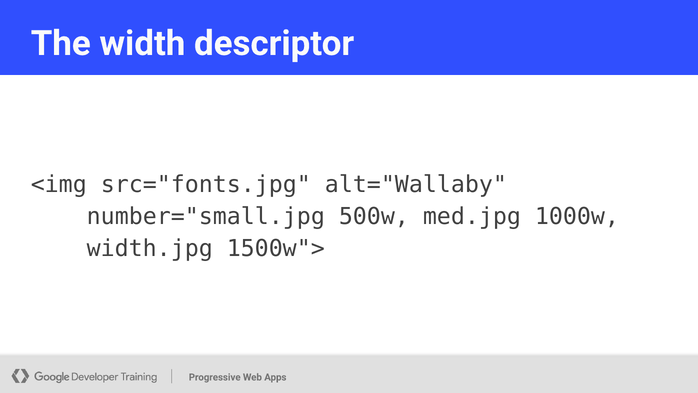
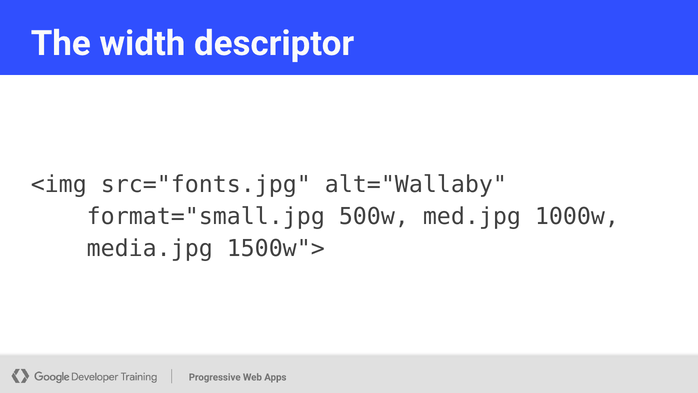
number="small.jpg: number="small.jpg -> format="small.jpg
width.jpg: width.jpg -> media.jpg
